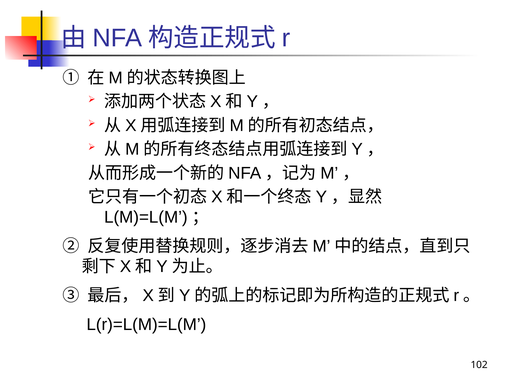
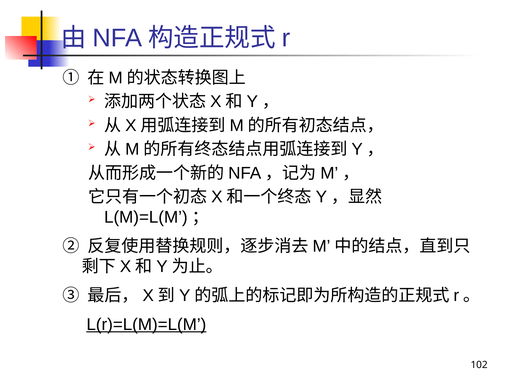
L(r)=L(M)=L(M underline: none -> present
